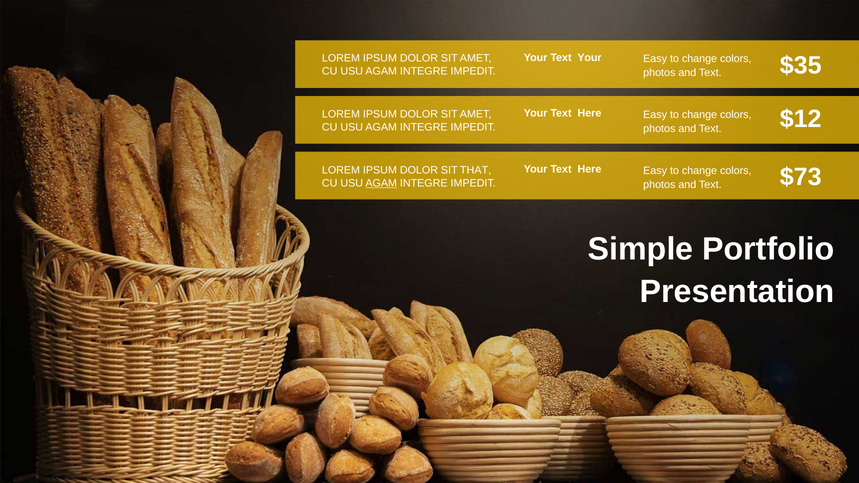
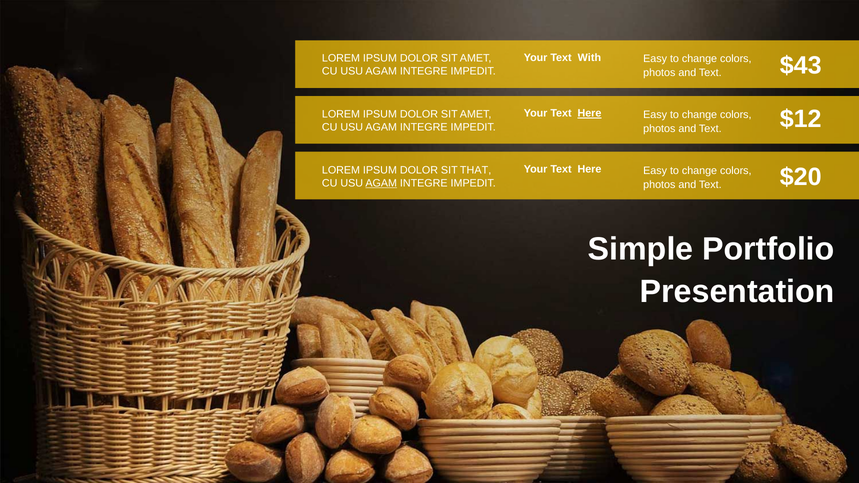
Your Text Your: Your -> With
$35: $35 -> $43
Here at (589, 113) underline: none -> present
$73: $73 -> $20
